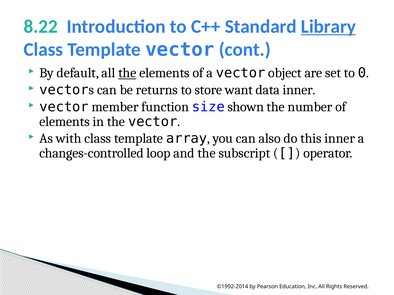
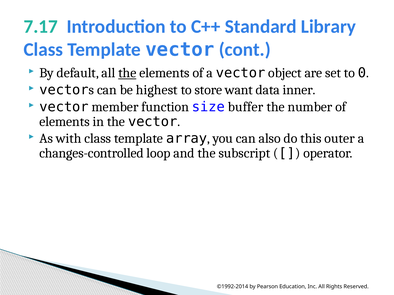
8.22: 8.22 -> 7.17
Library underline: present -> none
returns: returns -> highest
shown: shown -> buffer
this inner: inner -> outer
